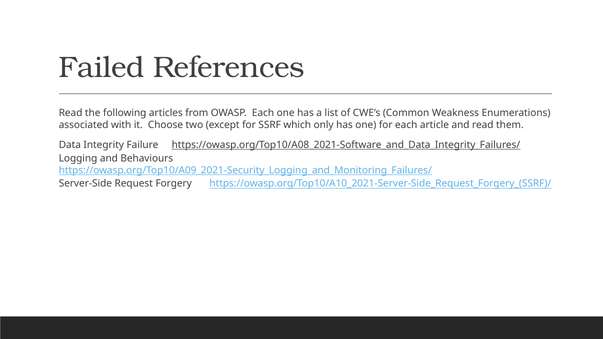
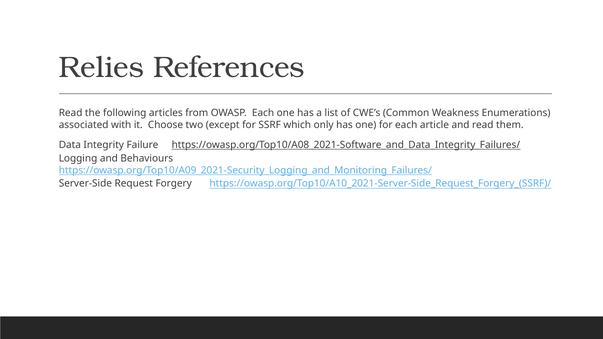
Failed: Failed -> Relies
